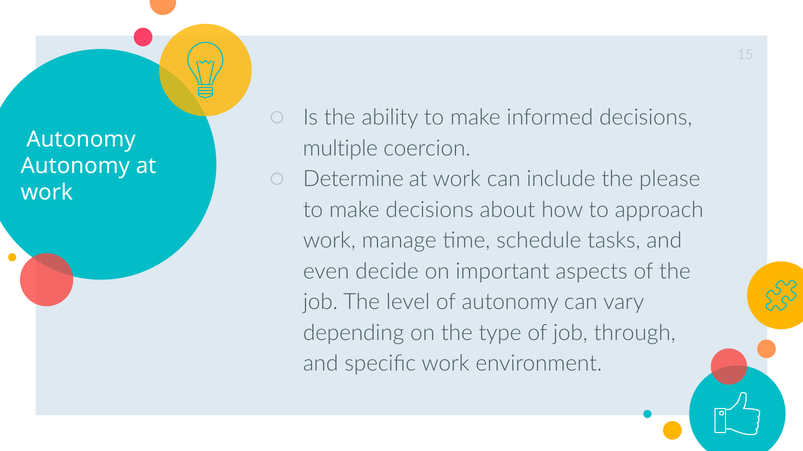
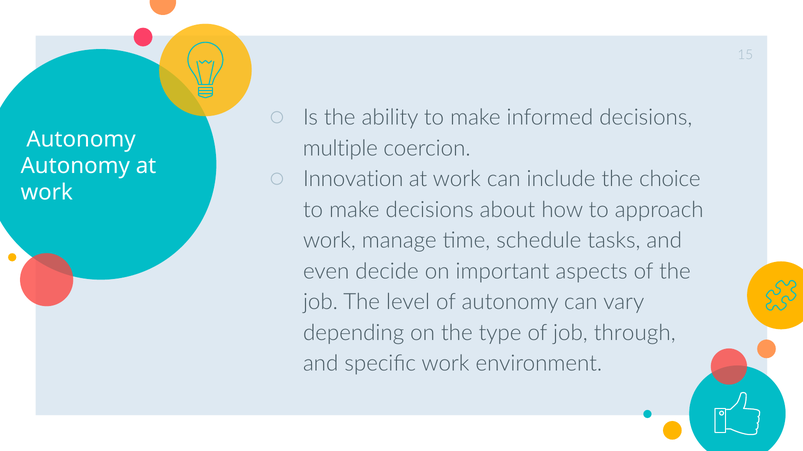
Determine: Determine -> Innovation
please: please -> choice
